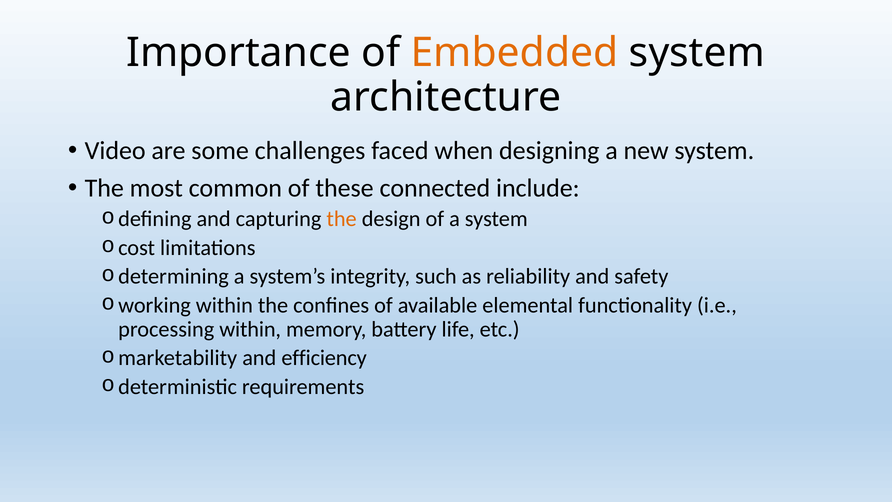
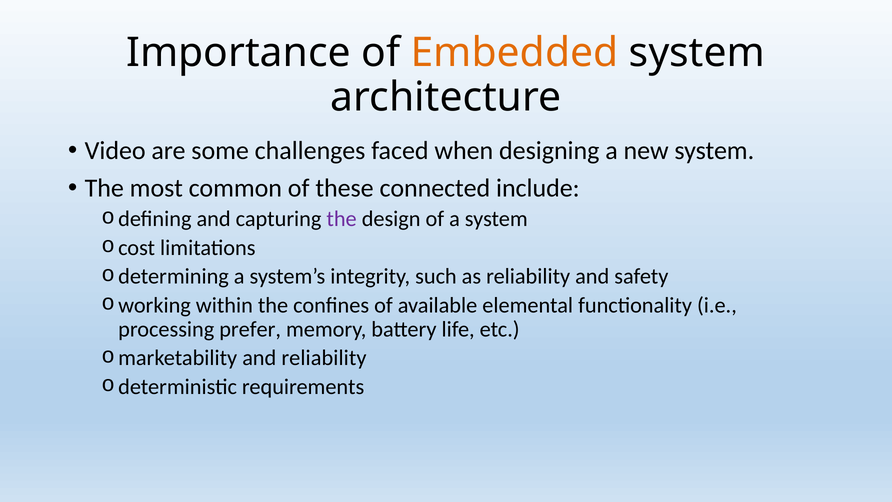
the at (342, 219) colour: orange -> purple
processing within: within -> prefer
and efficiency: efficiency -> reliability
